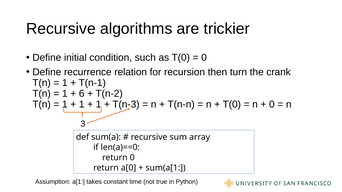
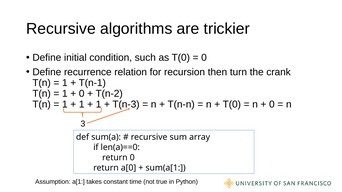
6 at (82, 94): 6 -> 0
